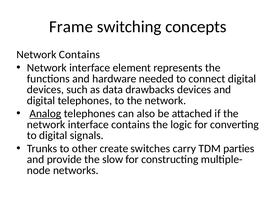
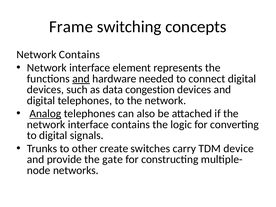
and at (81, 79) underline: none -> present
drawbacks: drawbacks -> congestion
parties: parties -> device
slow: slow -> gate
